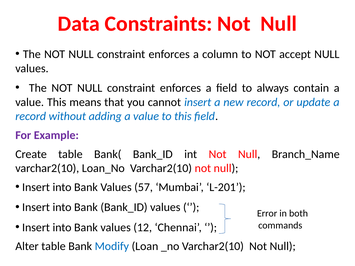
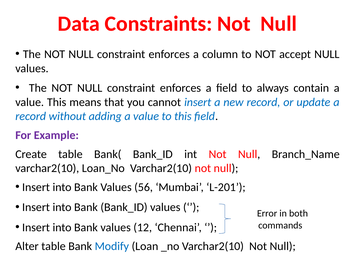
57: 57 -> 56
